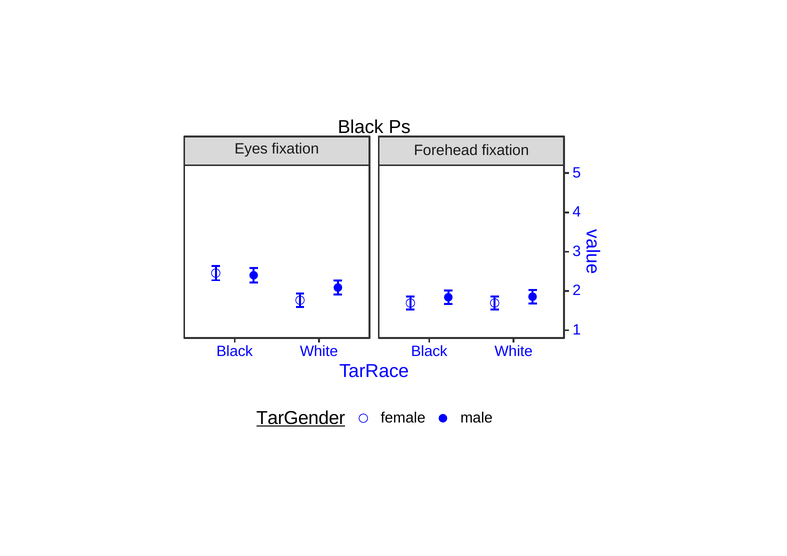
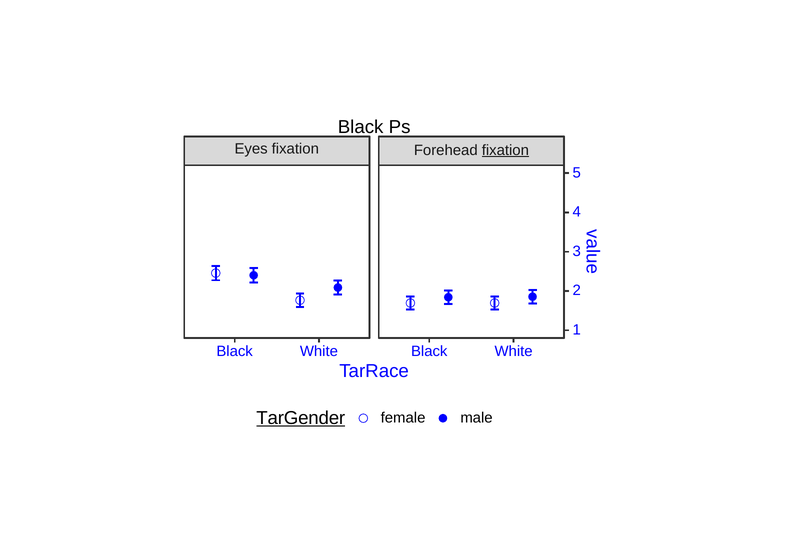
fixation at (505, 150) underline: none -> present
